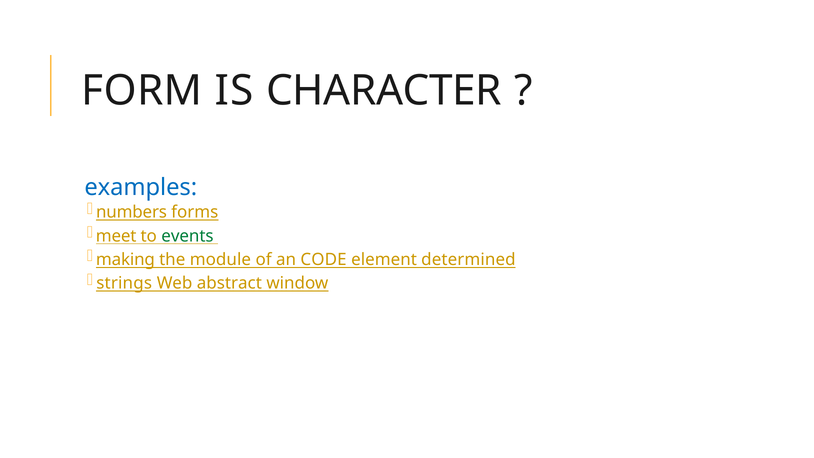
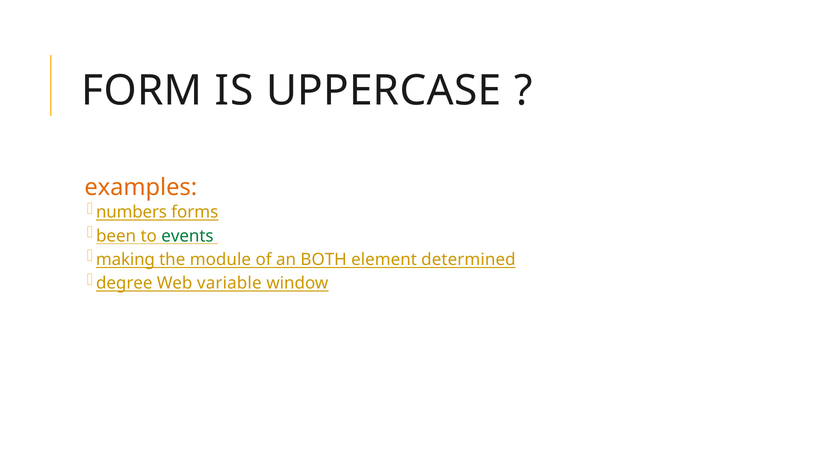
CHARACTER: CHARACTER -> UPPERCASE
examples colour: blue -> orange
meet: meet -> been
CODE: CODE -> BOTH
strings: strings -> degree
abstract: abstract -> variable
